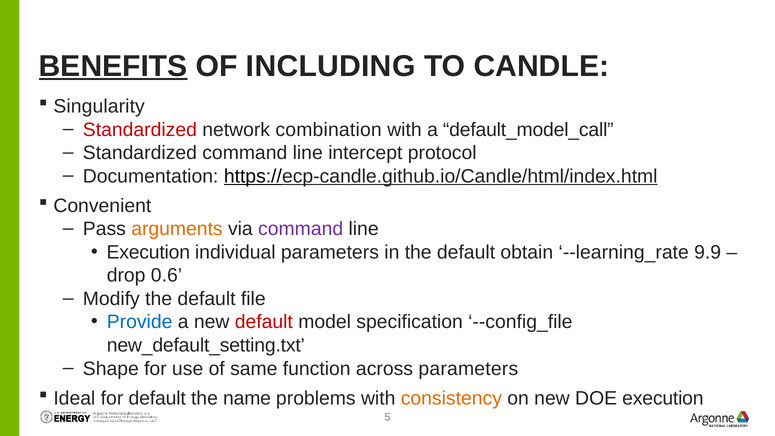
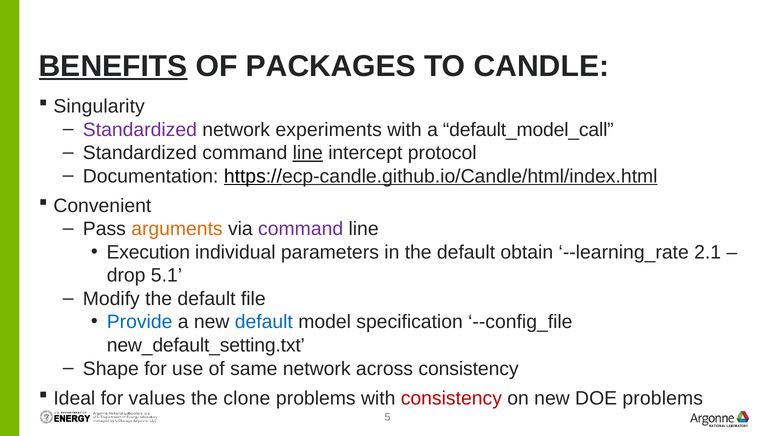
INCLUDING: INCLUDING -> PACKAGES
Standardized at (140, 130) colour: red -> purple
combination: combination -> experiments
line at (308, 153) underline: none -> present
9.9: 9.9 -> 2.1
0.6: 0.6 -> 5.1
default at (264, 322) colour: red -> blue
same function: function -> network
across parameters: parameters -> consistency
for default: default -> values
name: name -> clone
consistency at (451, 398) colour: orange -> red
DOE execution: execution -> problems
